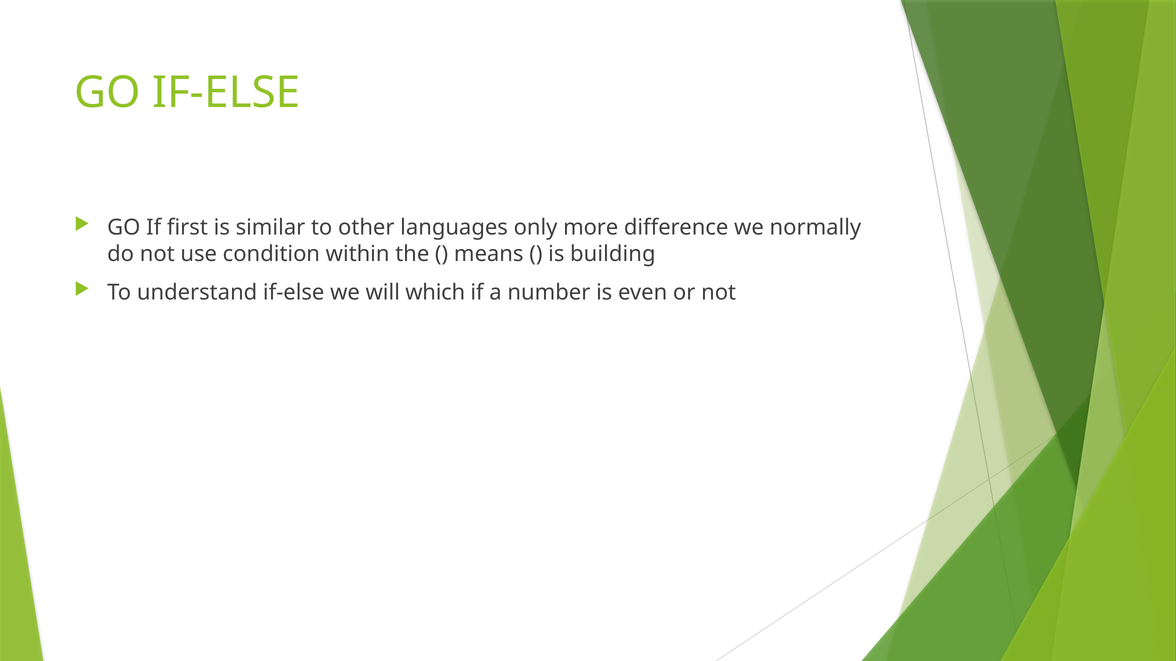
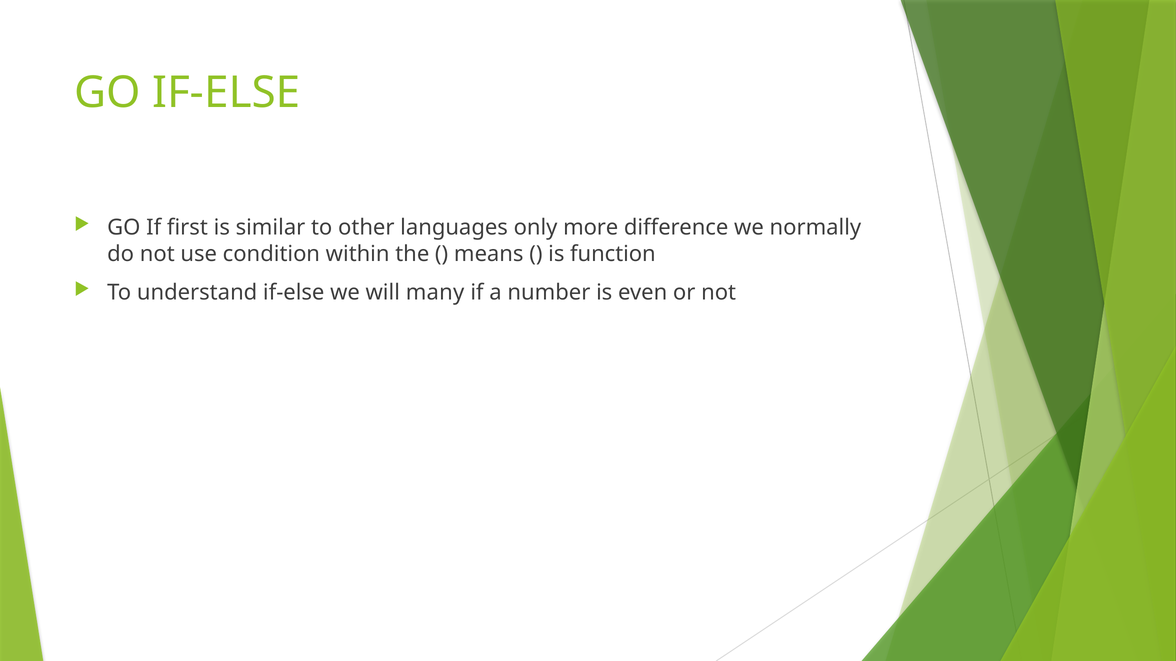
building: building -> function
which: which -> many
